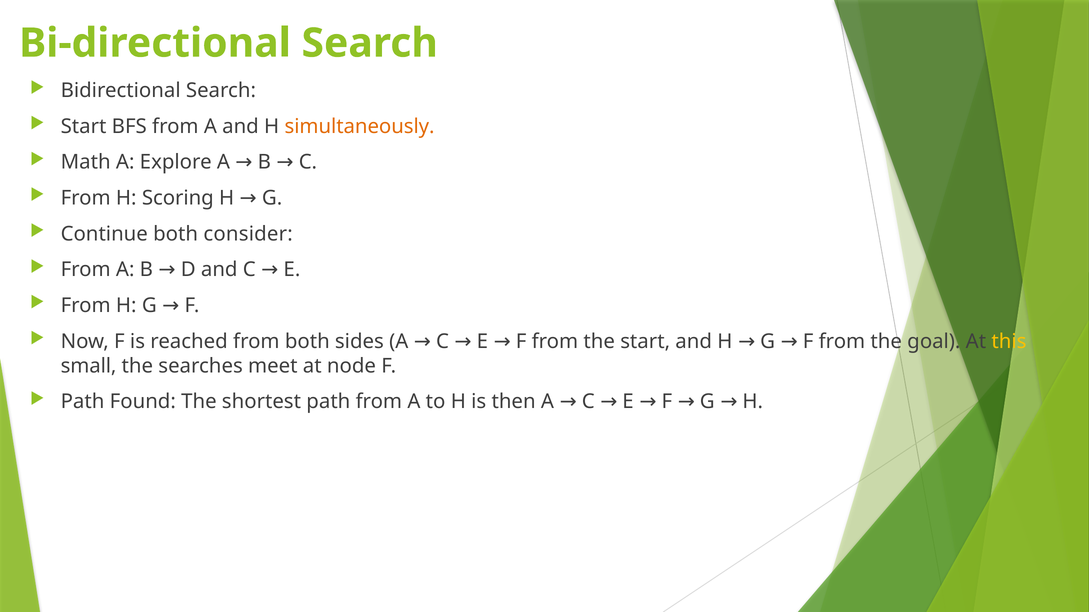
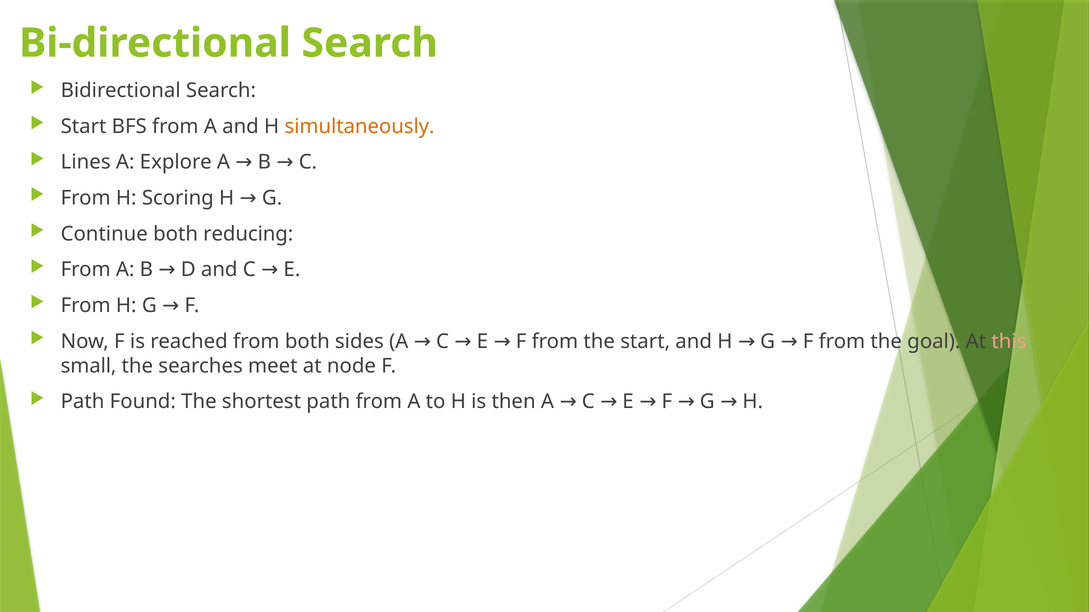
Math: Math -> Lines
consider: consider -> reducing
this colour: yellow -> pink
